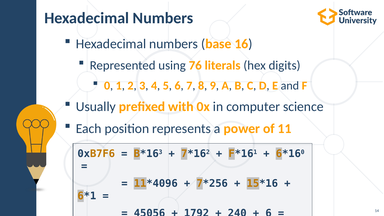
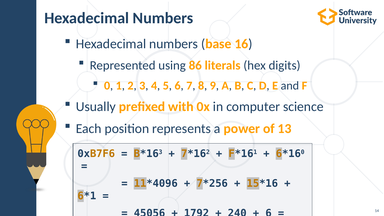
76: 76 -> 86
11: 11 -> 13
